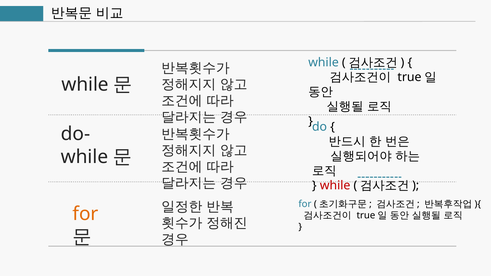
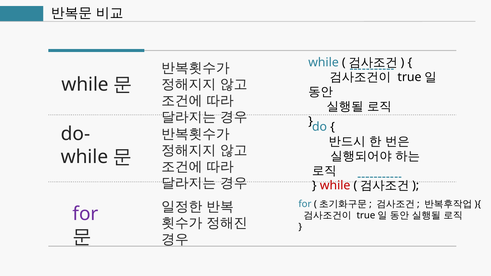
for at (85, 214) colour: orange -> purple
